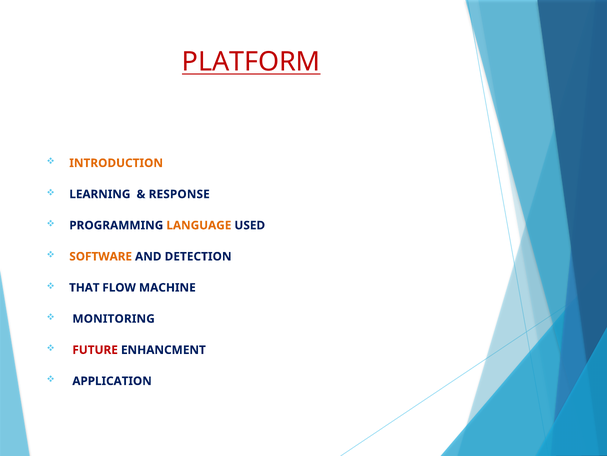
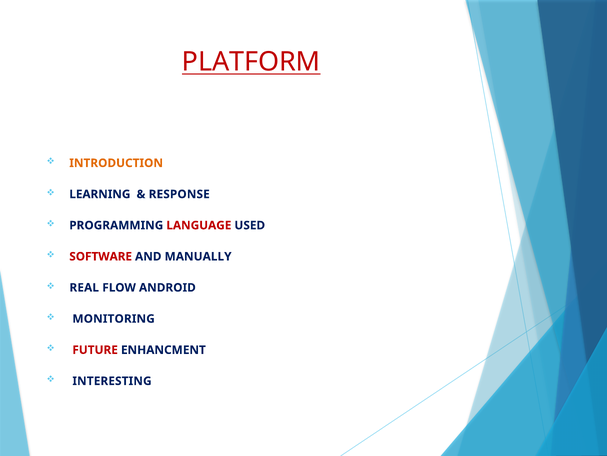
LANGUAGE colour: orange -> red
SOFTWARE colour: orange -> red
DETECTION: DETECTION -> MANUALLY
THAT: THAT -> REAL
MACHINE: MACHINE -> ANDROID
APPLICATION: APPLICATION -> INTERESTING
